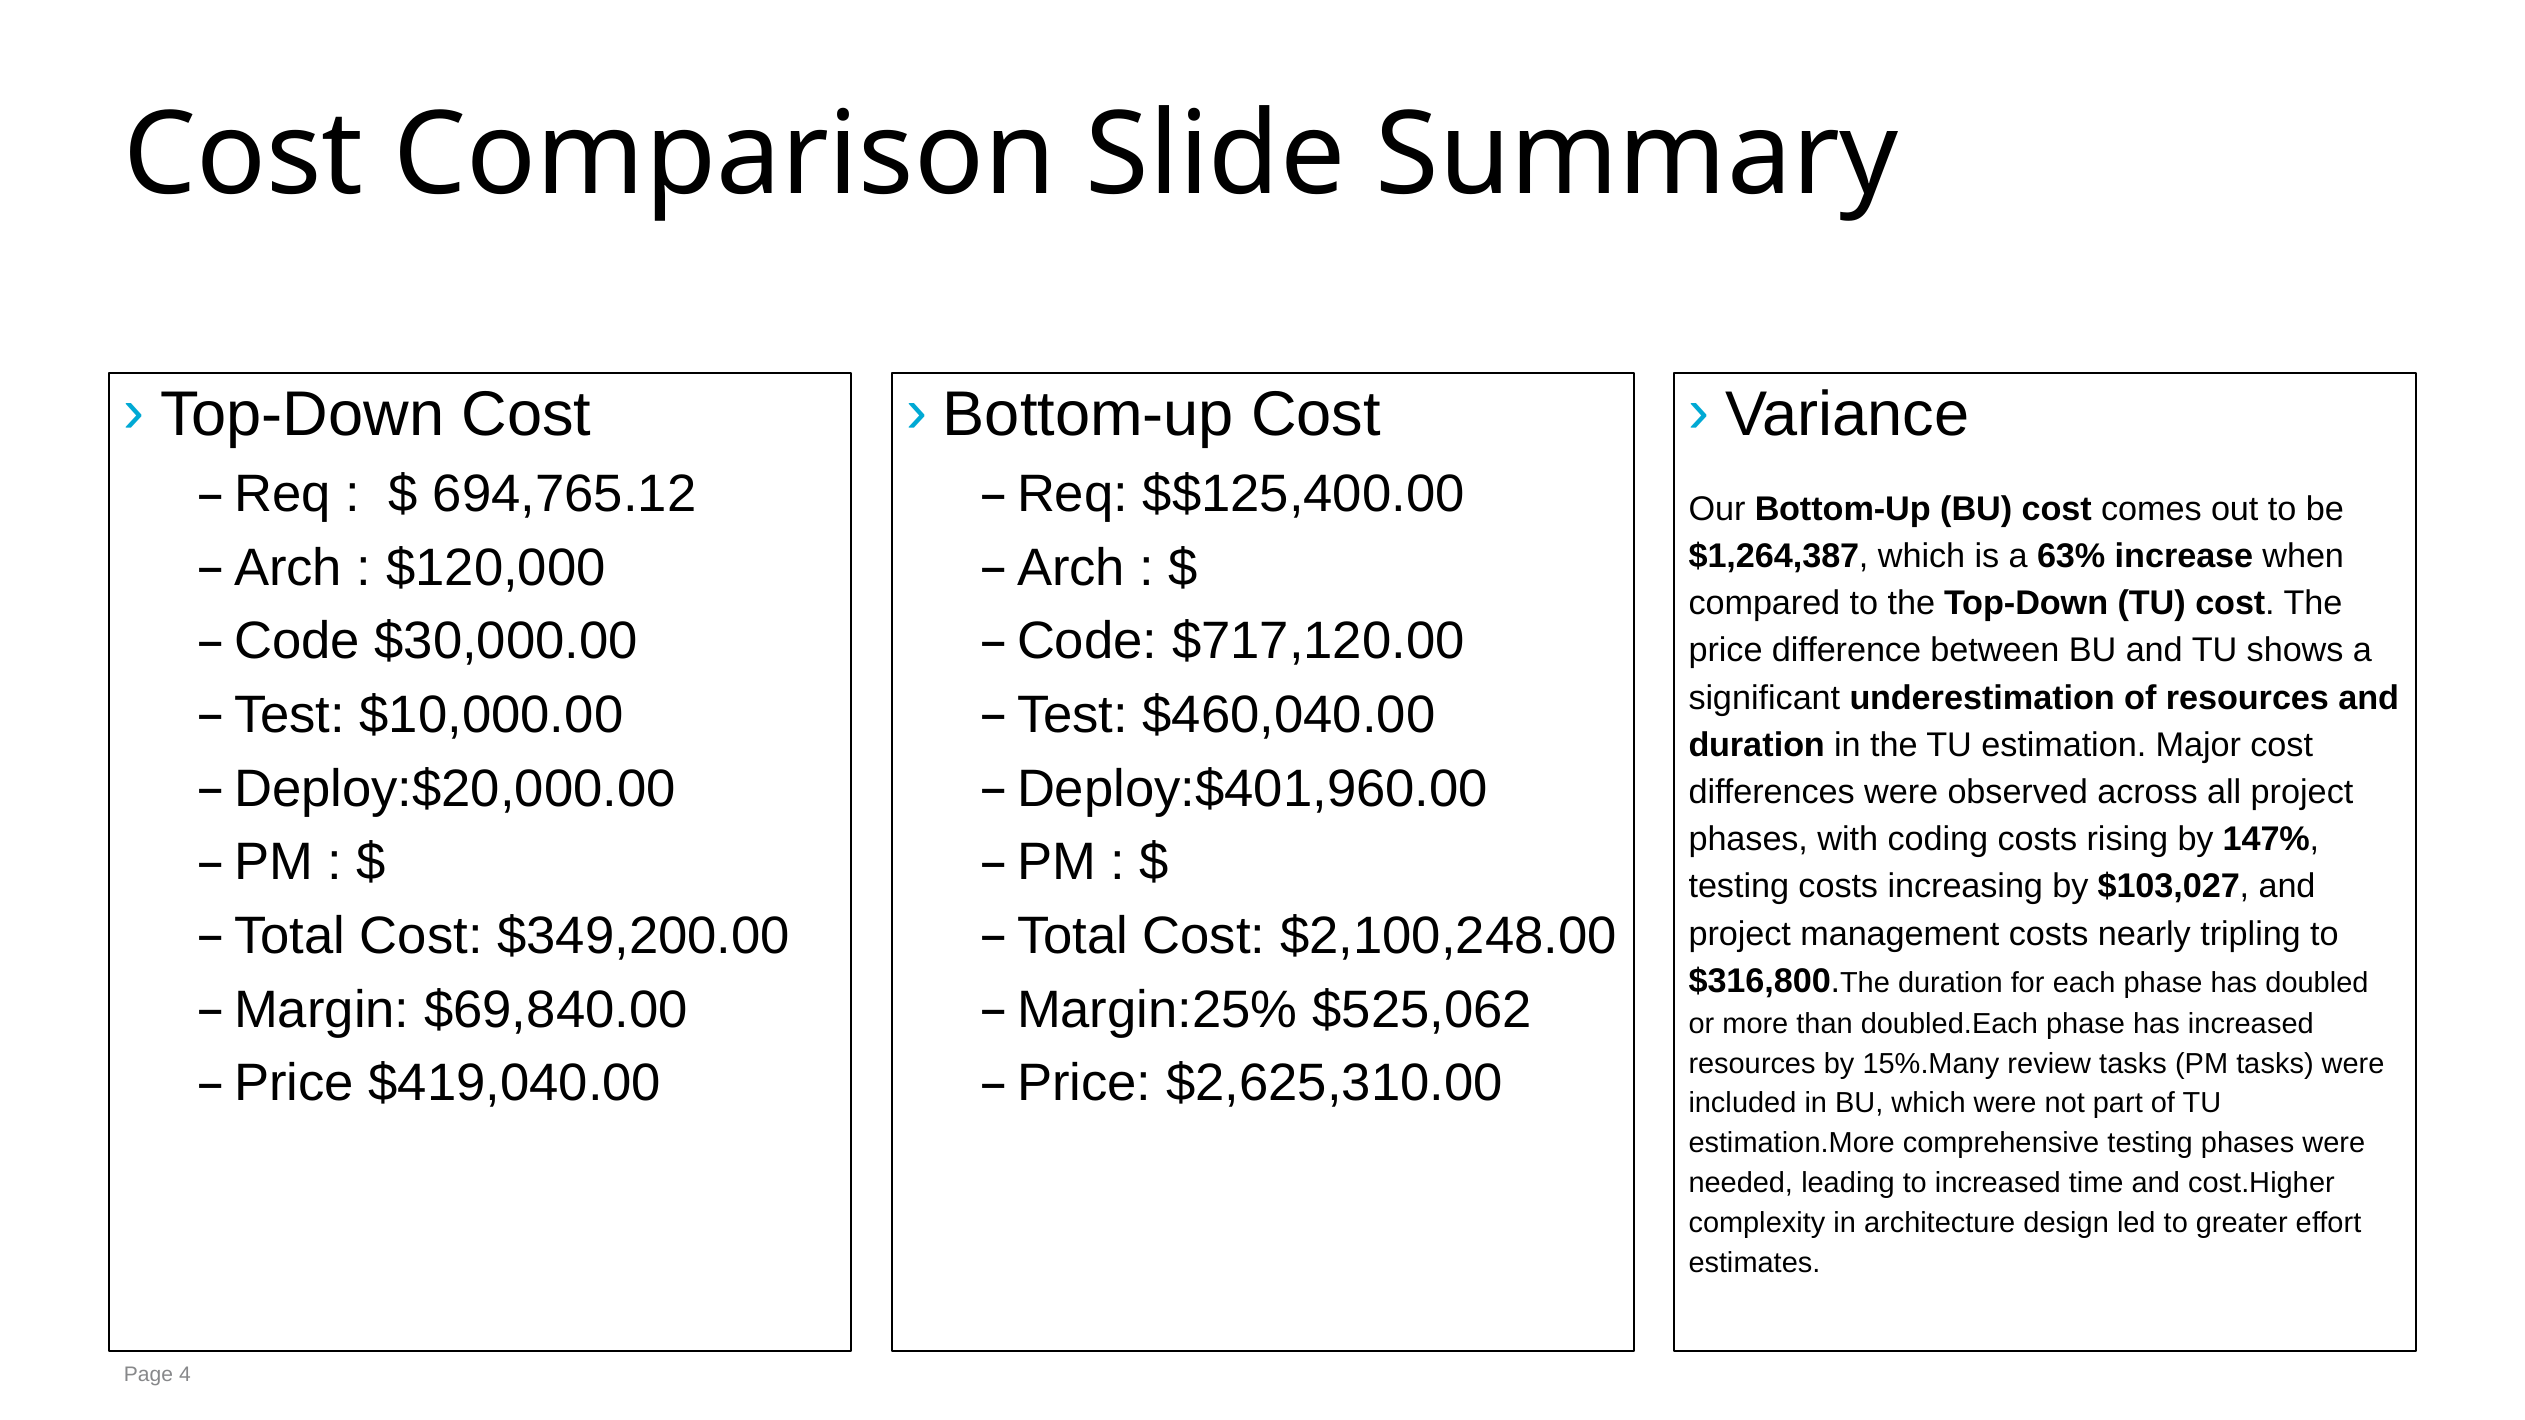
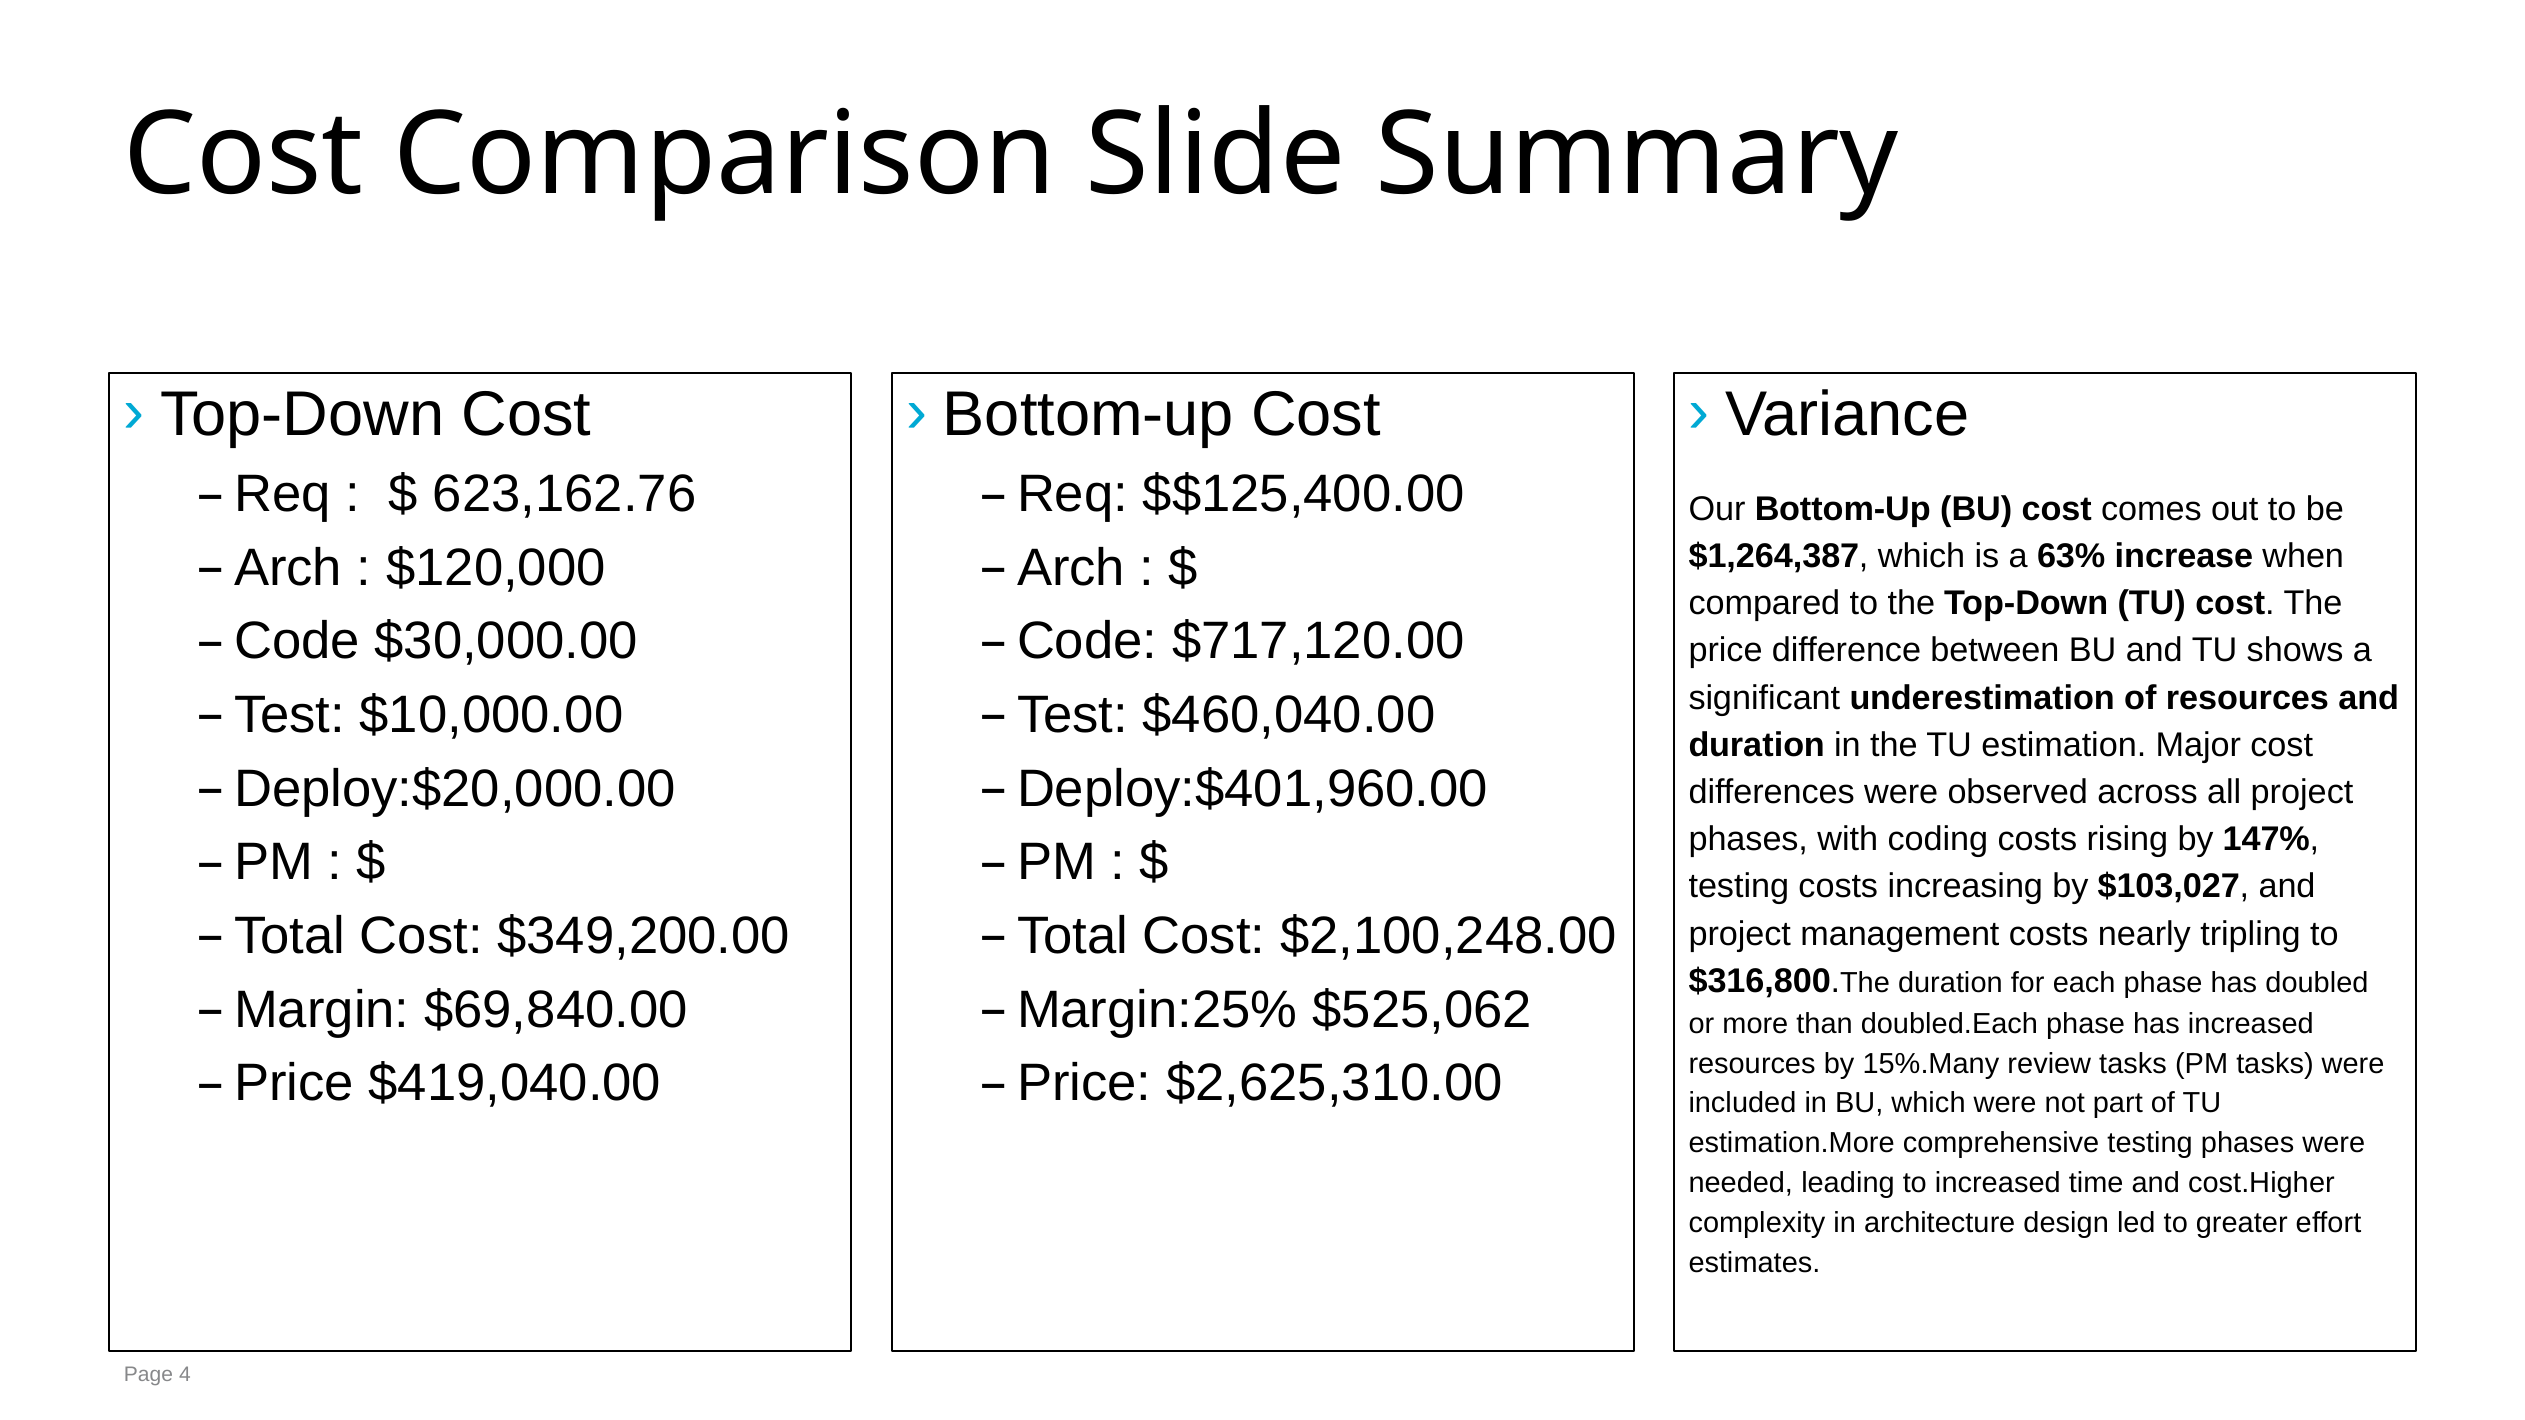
694,765.12: 694,765.12 -> 623,162.76
